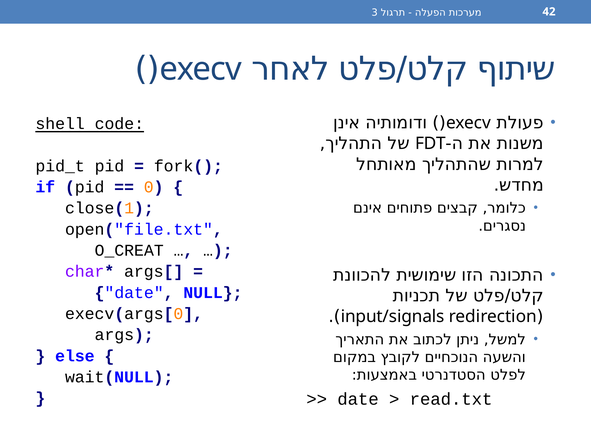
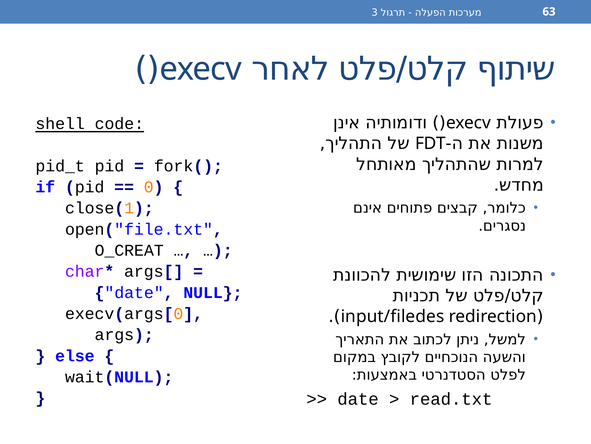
42: 42 -> 63
input/signals: input/signals -> input/filedes
